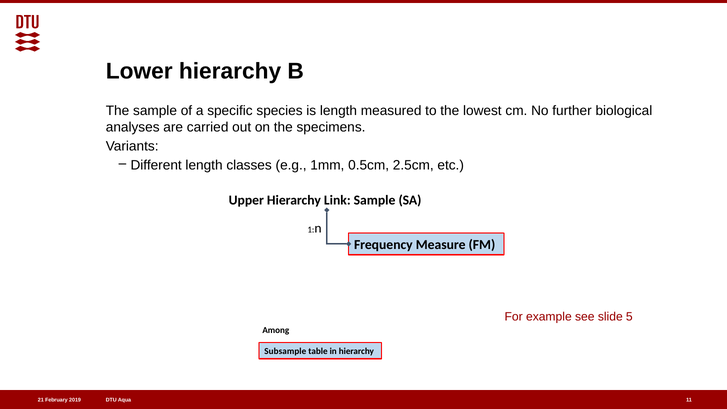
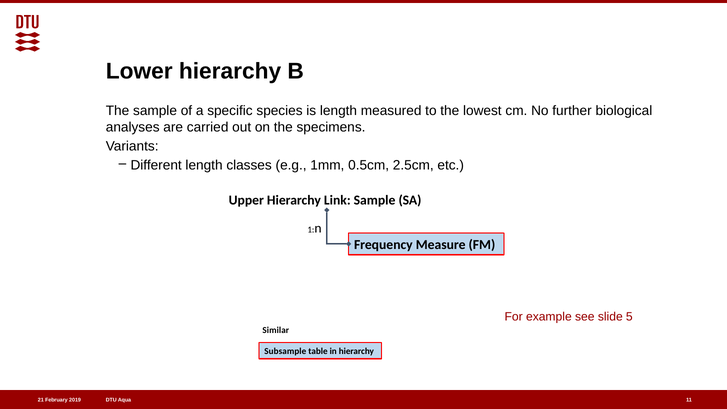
Among: Among -> Similar
